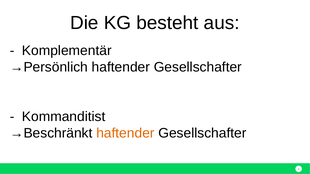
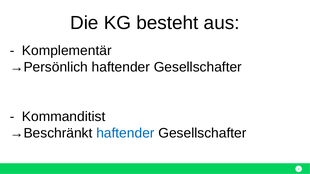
haftender at (125, 133) colour: orange -> blue
